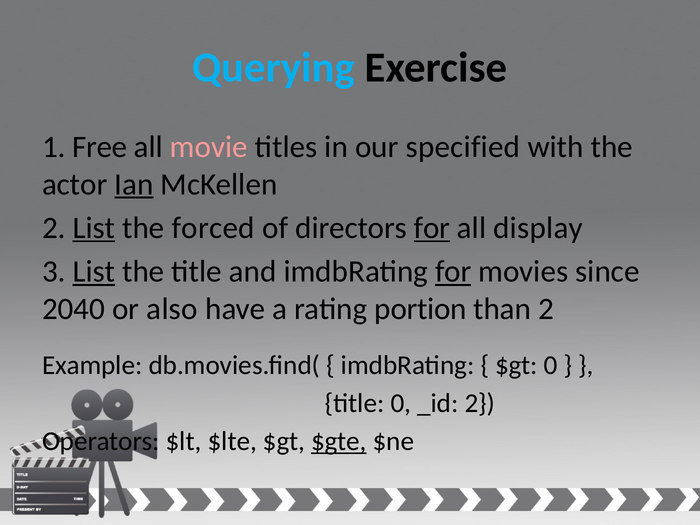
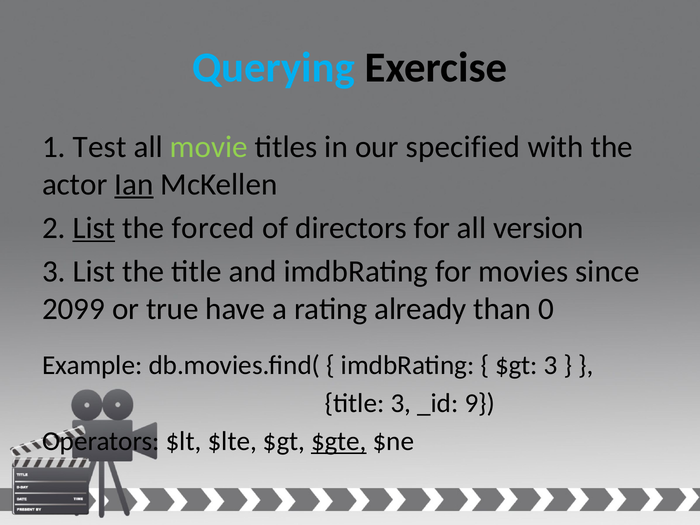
Free: Free -> Test
movie colour: pink -> light green
for at (432, 228) underline: present -> none
display: display -> version
List at (94, 271) underline: present -> none
for at (453, 271) underline: present -> none
2040: 2040 -> 2099
also: also -> true
portion: portion -> already
than 2: 2 -> 0
$gt 0: 0 -> 3
title 0: 0 -> 3
_id 2: 2 -> 9
